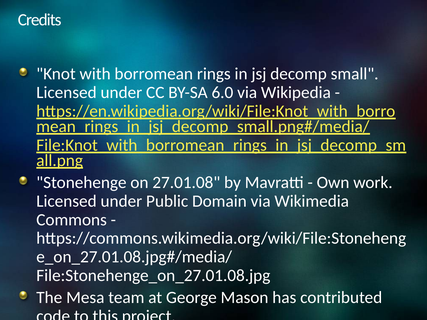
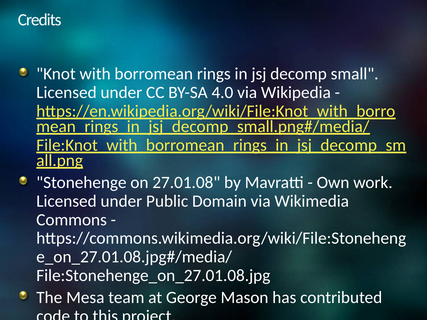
6.0: 6.0 -> 4.0
